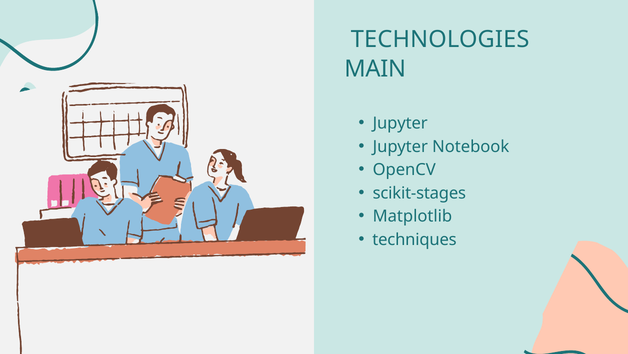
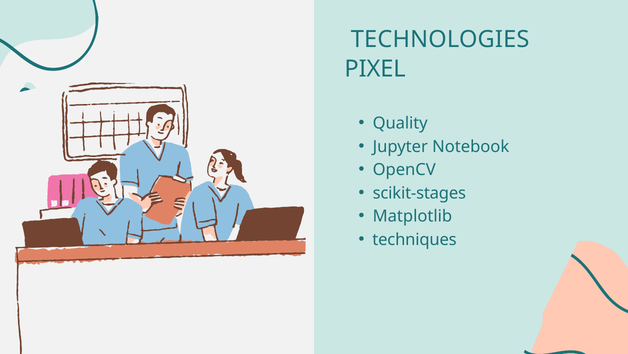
MAIN: MAIN -> PIXEL
Jupyter at (400, 123): Jupyter -> Quality
